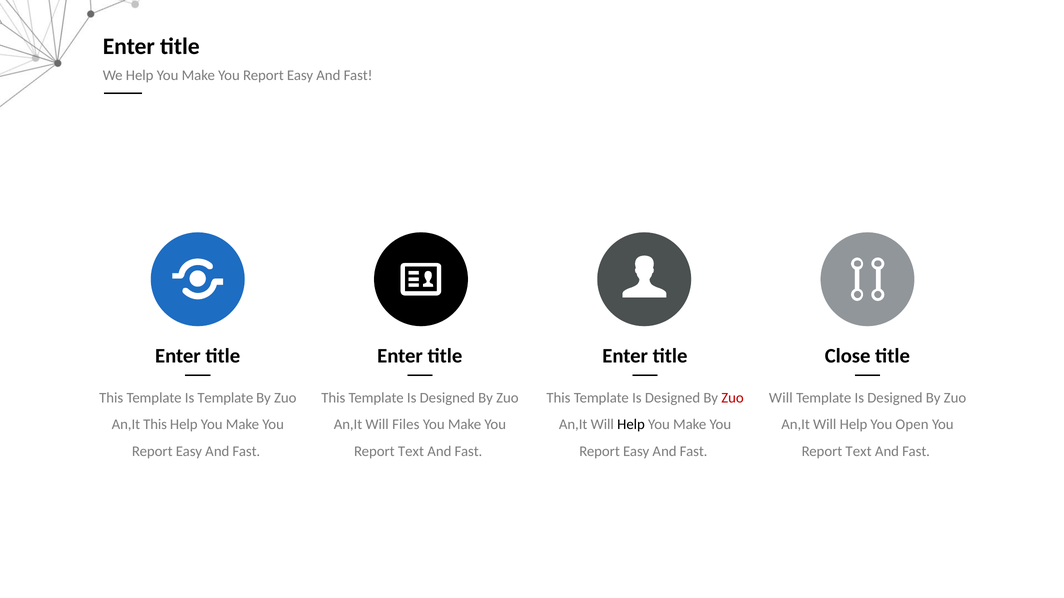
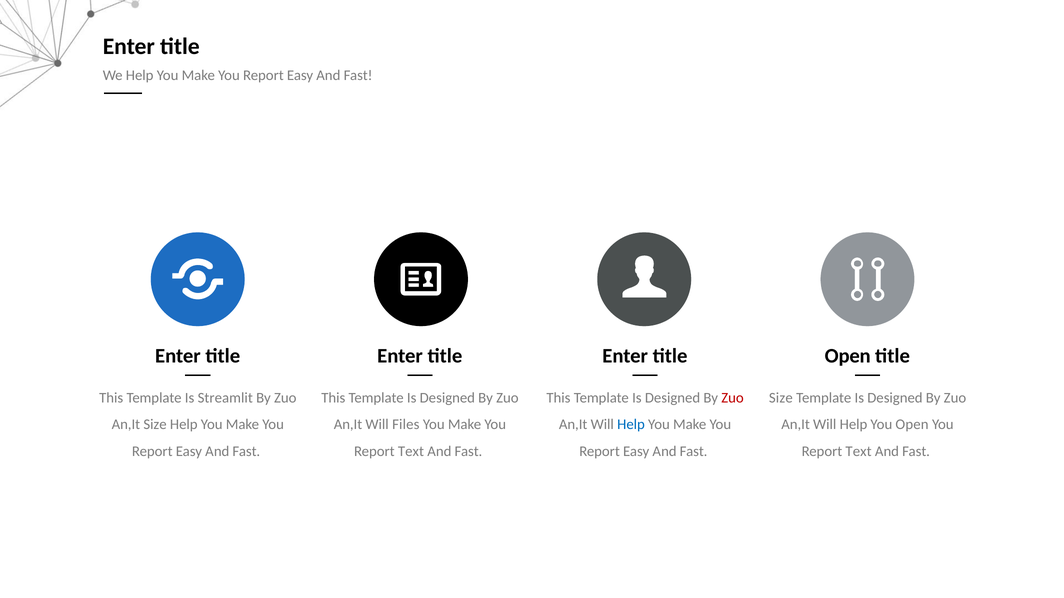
Close at (848, 356): Close -> Open
Is Template: Template -> Streamlit
Will at (781, 398): Will -> Size
An,It This: This -> Size
Help at (631, 425) colour: black -> blue
